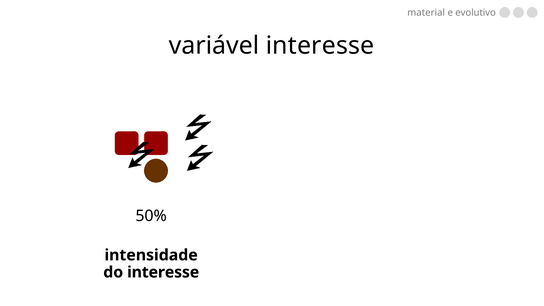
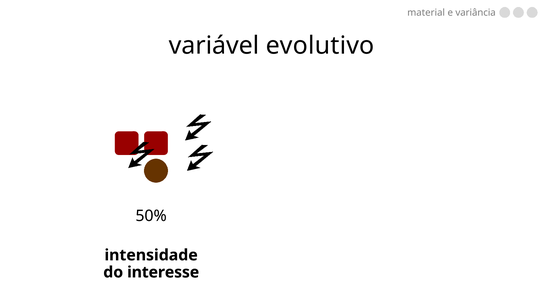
evolutivo: evolutivo -> variância
variável interesse: interesse -> evolutivo
